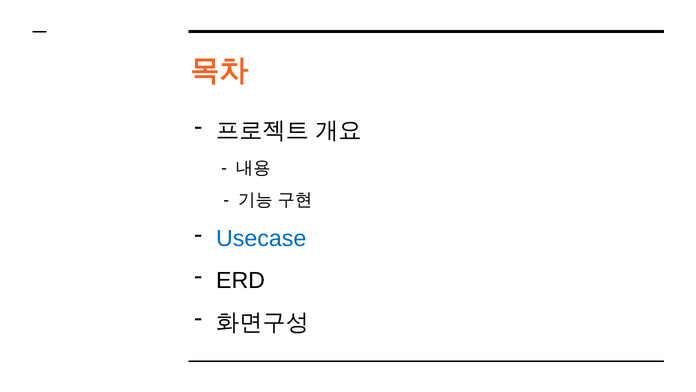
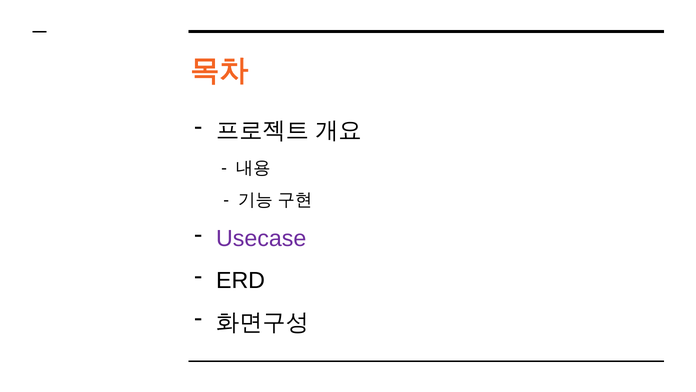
Usecase colour: blue -> purple
